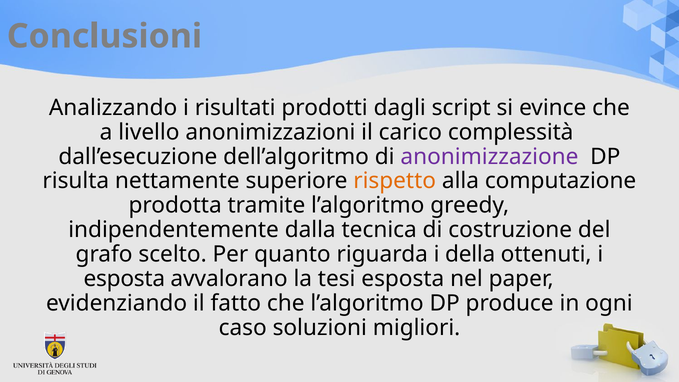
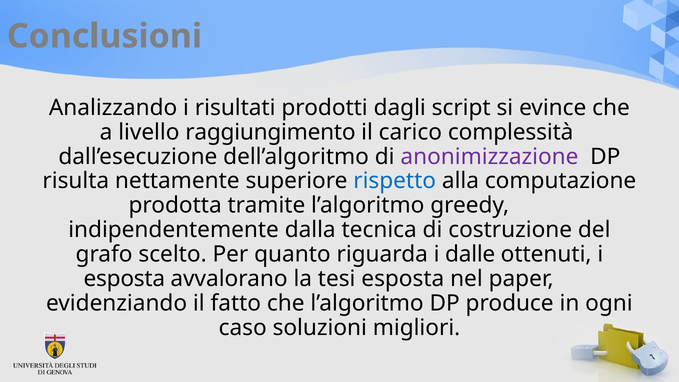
anonimizzazioni: anonimizzazioni -> raggiungimento
rispetto colour: orange -> blue
della: della -> dalle
